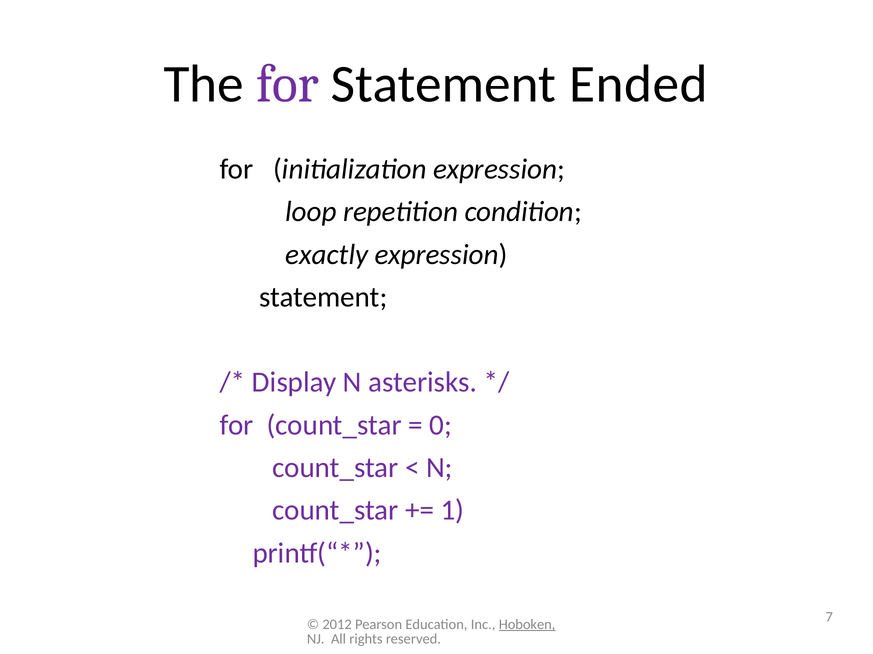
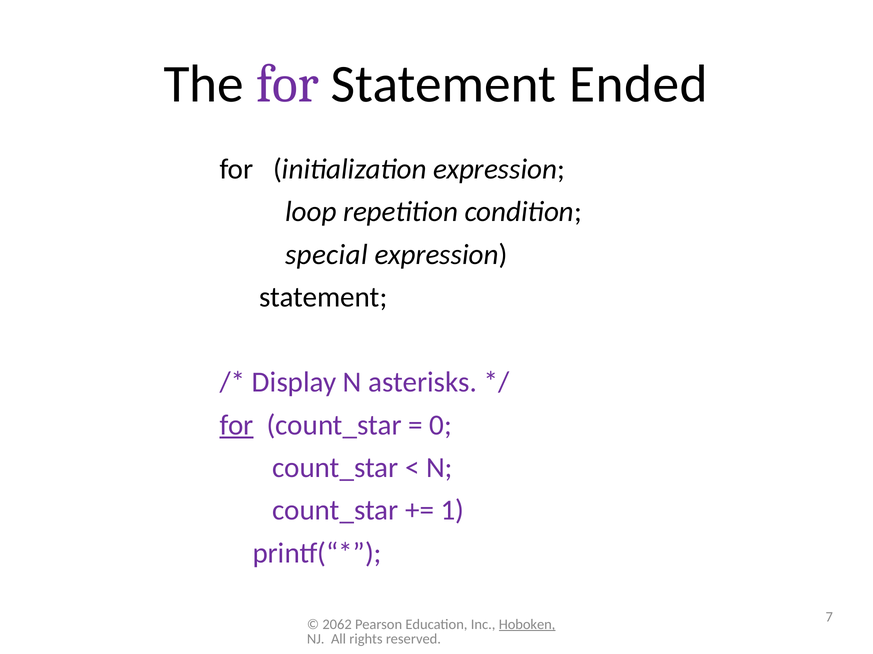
exactly: exactly -> special
for at (237, 425) underline: none -> present
2012: 2012 -> 2062
